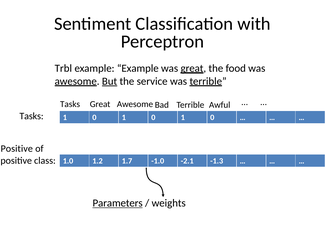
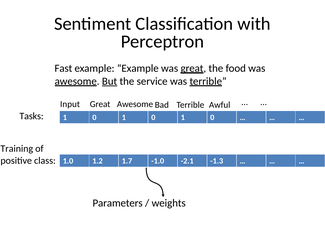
Trbl: Trbl -> Fast
Tasks at (70, 104): Tasks -> Input
Positive at (17, 149): Positive -> Training
Parameters underline: present -> none
